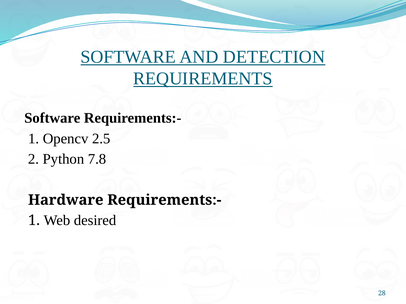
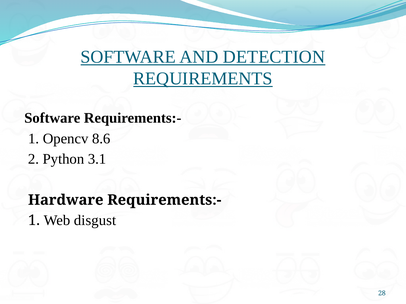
2.5: 2.5 -> 8.6
7.8: 7.8 -> 3.1
desired: desired -> disgust
